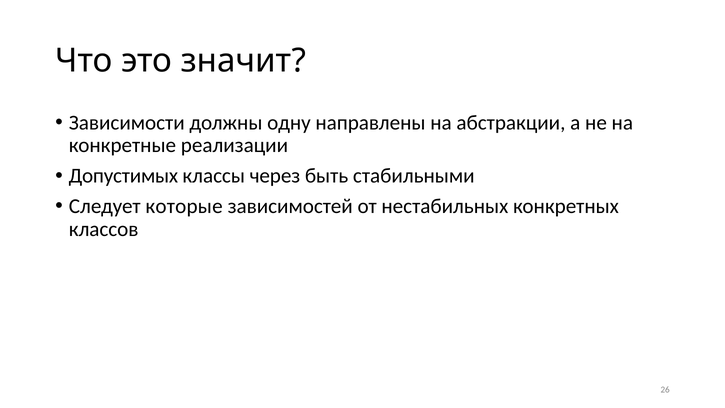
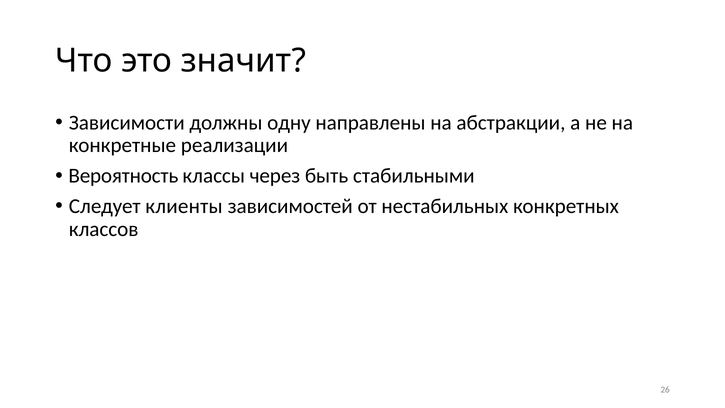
Допустимых: Допустимых -> Вероятность
которые: которые -> клиенты
